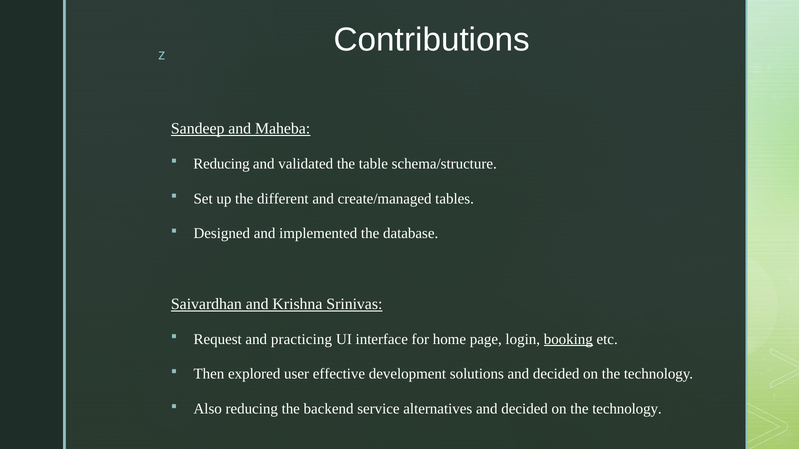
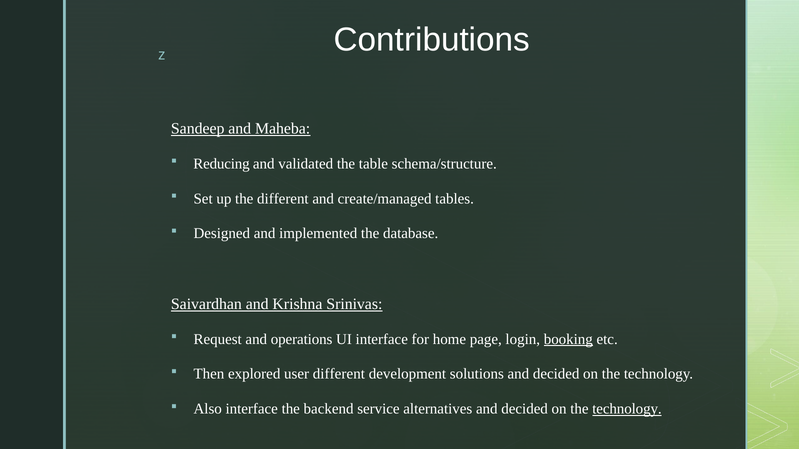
practicing: practicing -> operations
user effective: effective -> different
Also reducing: reducing -> interface
technology at (627, 409) underline: none -> present
